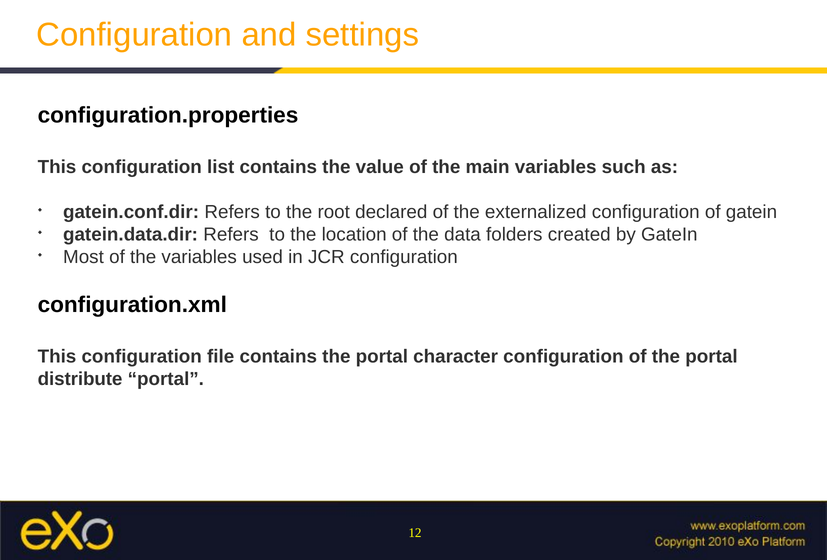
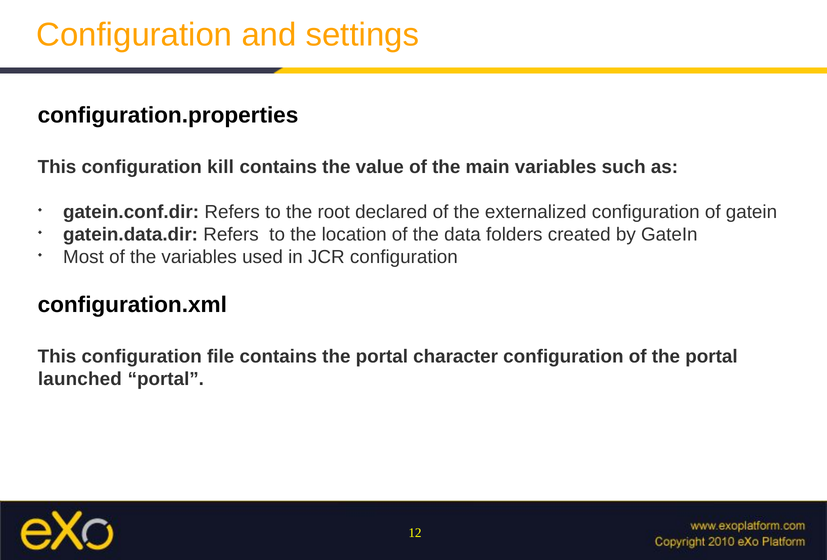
list: list -> kill
distribute: distribute -> launched
